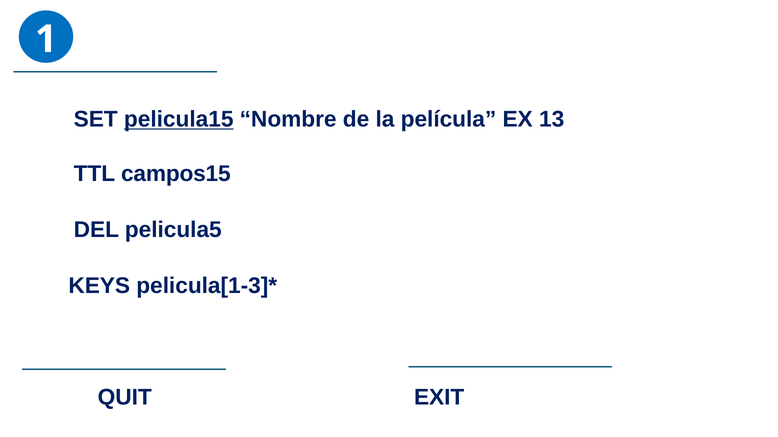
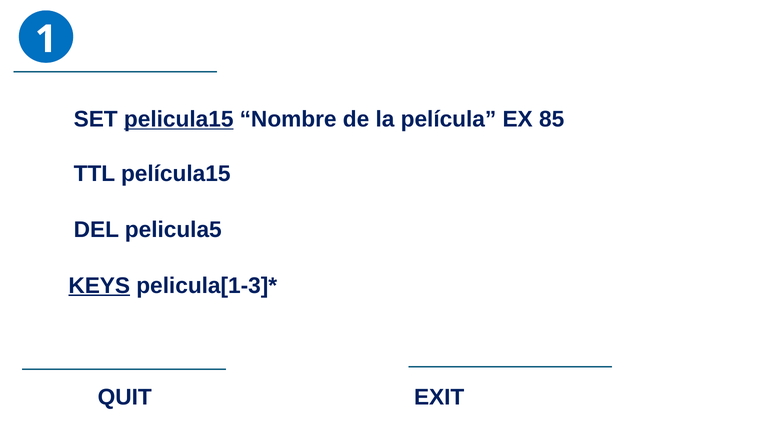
13: 13 -> 85
campos15: campos15 -> película15
KEYS underline: none -> present
